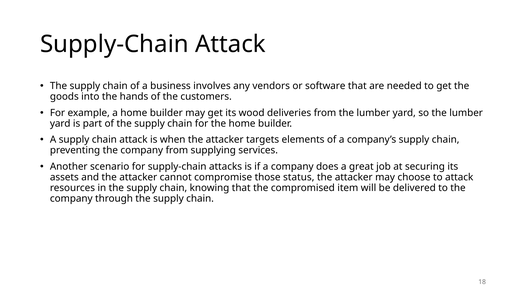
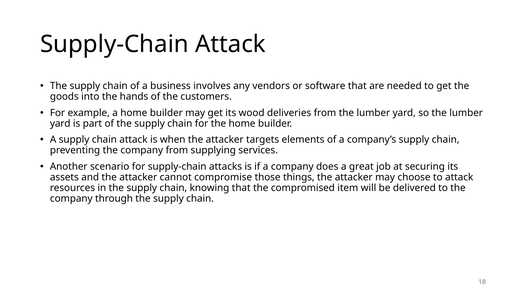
status: status -> things
